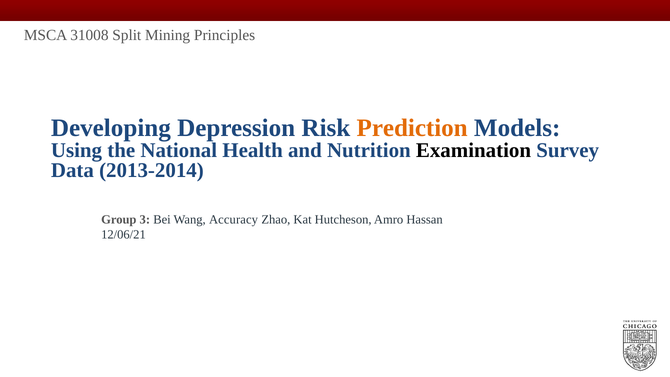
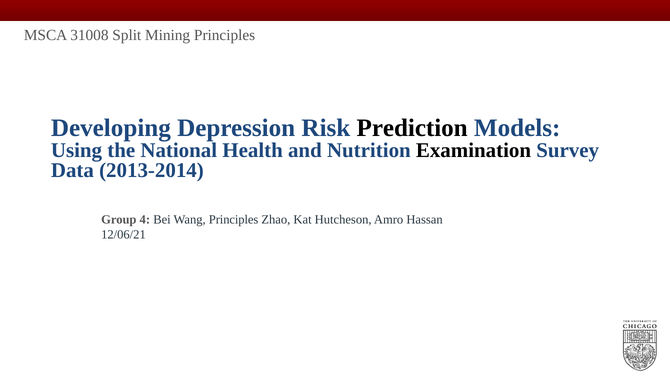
Prediction colour: orange -> black
3: 3 -> 4
Wang Accuracy: Accuracy -> Principles
